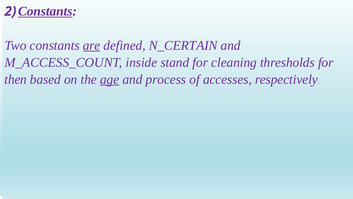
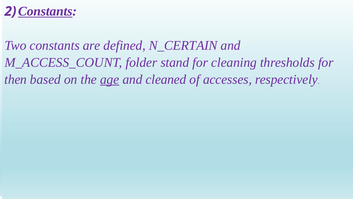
are underline: present -> none
inside: inside -> folder
process: process -> cleaned
